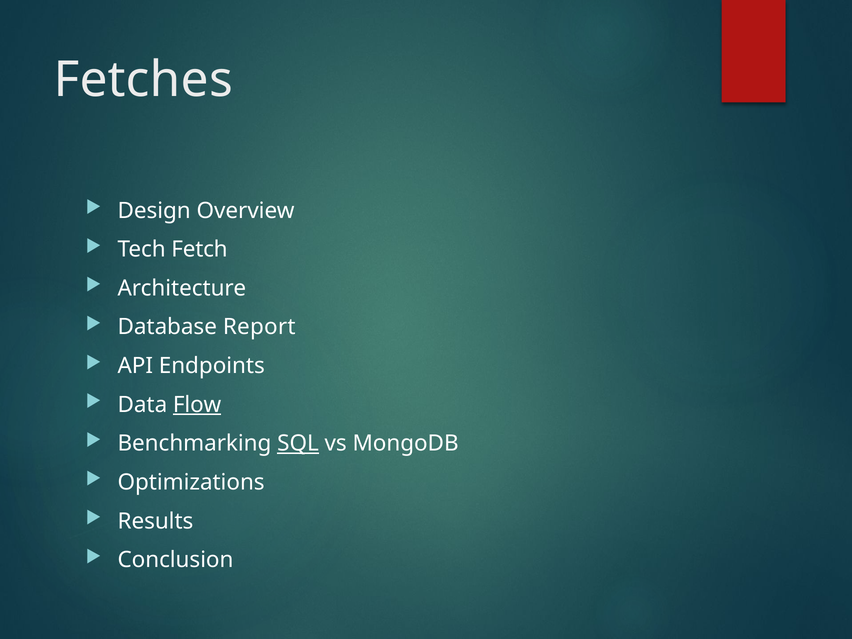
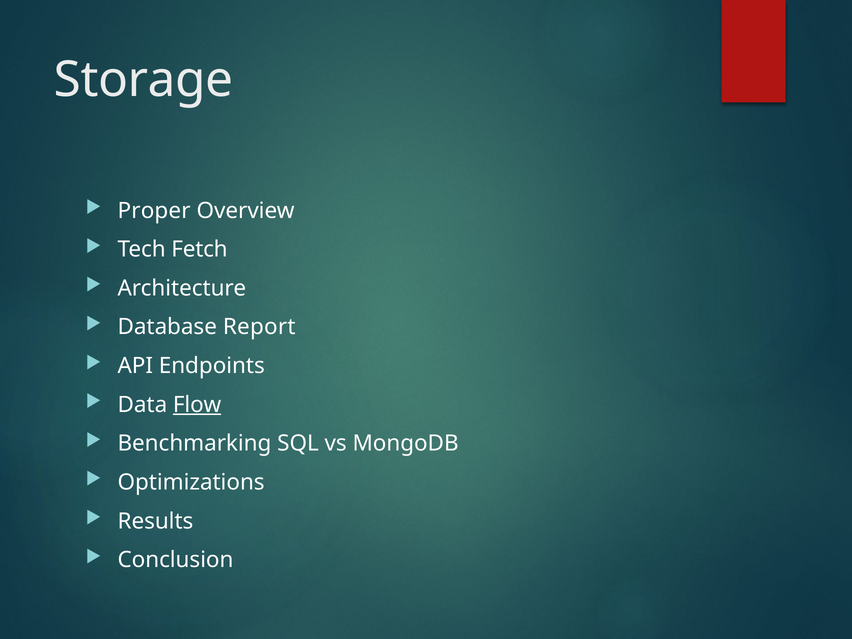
Fetches: Fetches -> Storage
Design: Design -> Proper
SQL underline: present -> none
